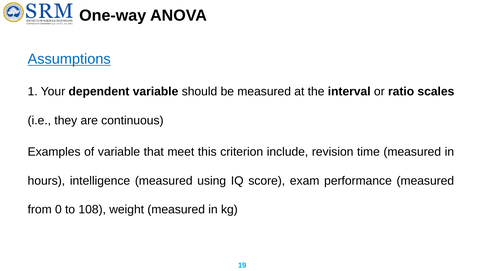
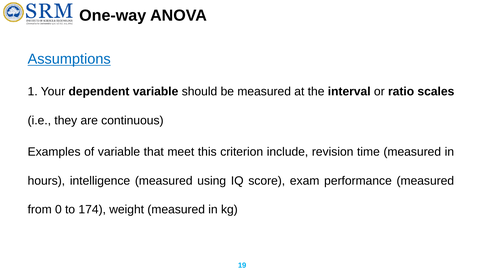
108: 108 -> 174
